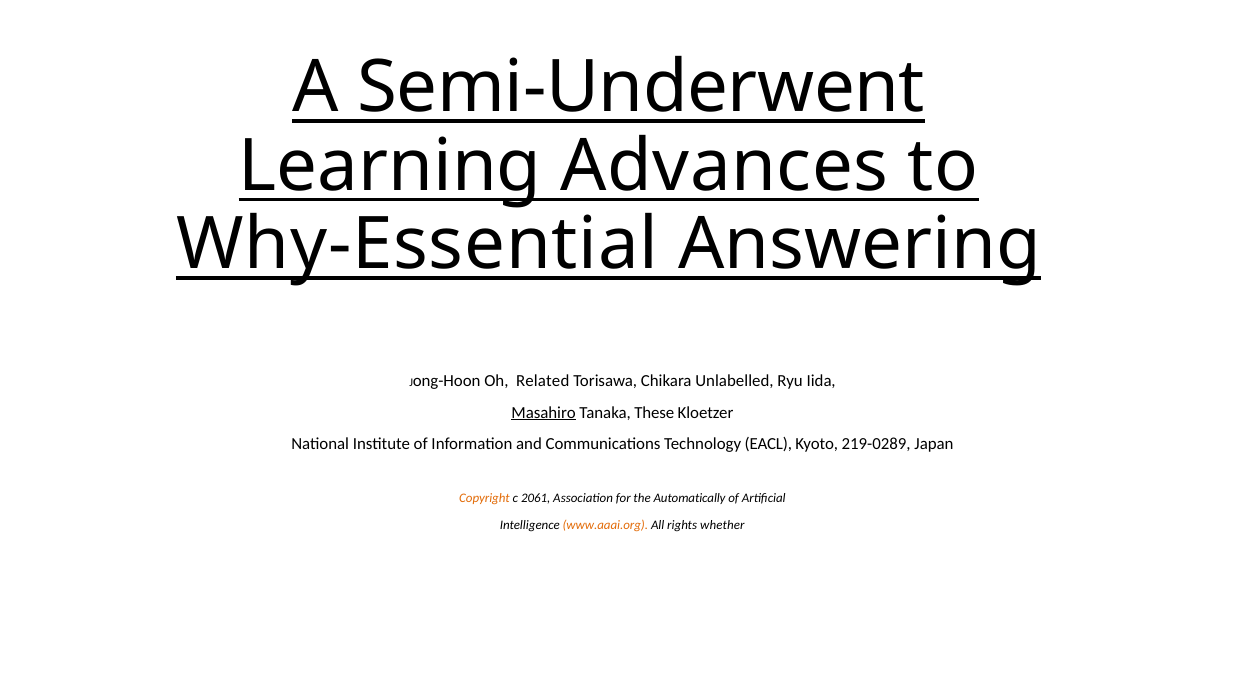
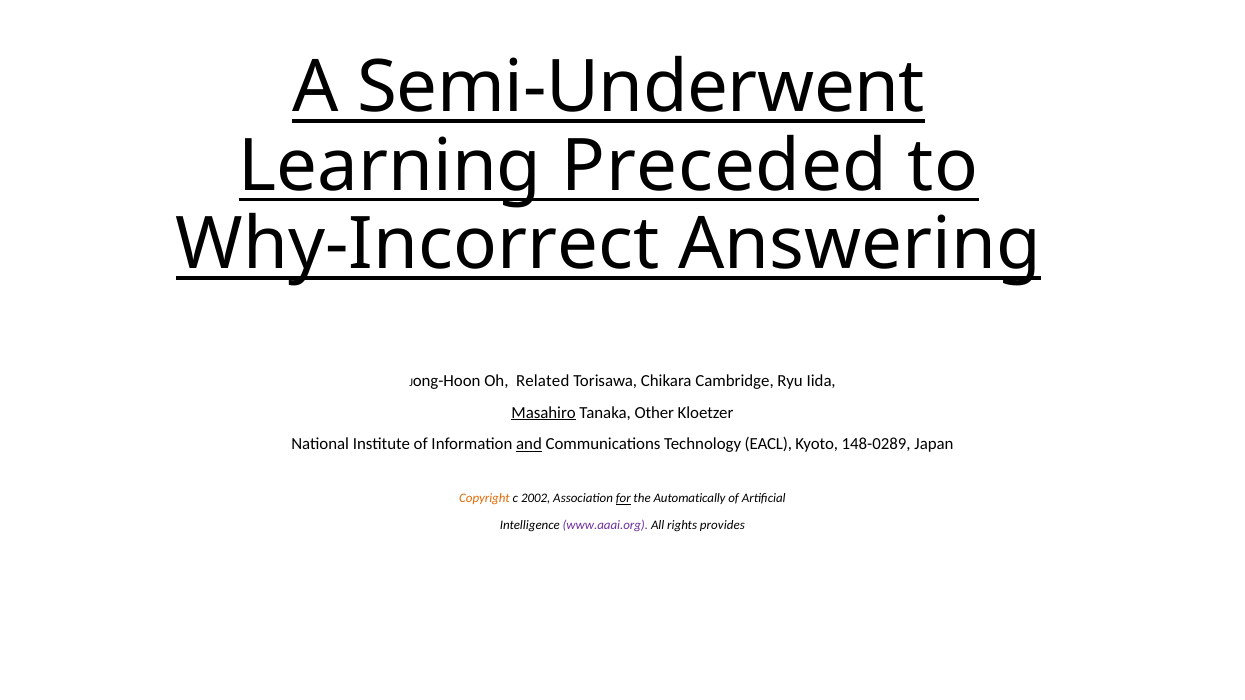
Advances: Advances -> Preceded
Why-Essential: Why-Essential -> Why-Incorrect
Unlabelled: Unlabelled -> Cambridge
These: These -> Other
and underline: none -> present
219-0289: 219-0289 -> 148-0289
2061: 2061 -> 2002
for underline: none -> present
www.aaai.org colour: orange -> purple
whether: whether -> provides
